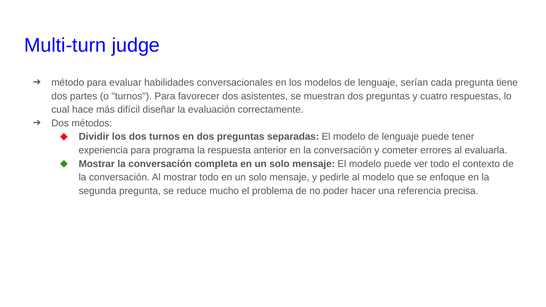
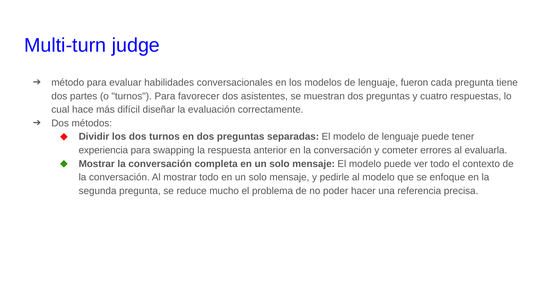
serían: serían -> fueron
programa: programa -> swapping
